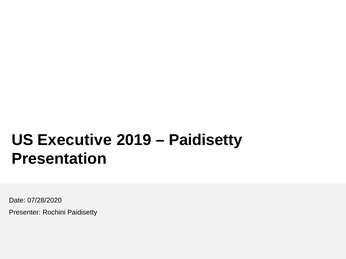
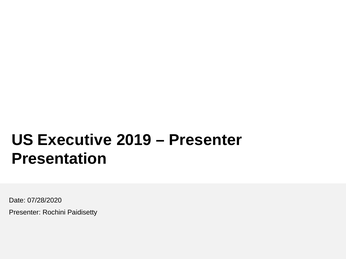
Paidisetty at (206, 140): Paidisetty -> Presenter
